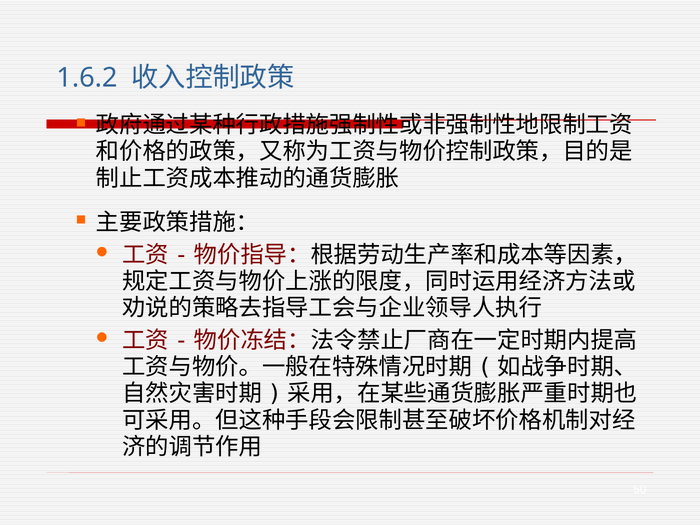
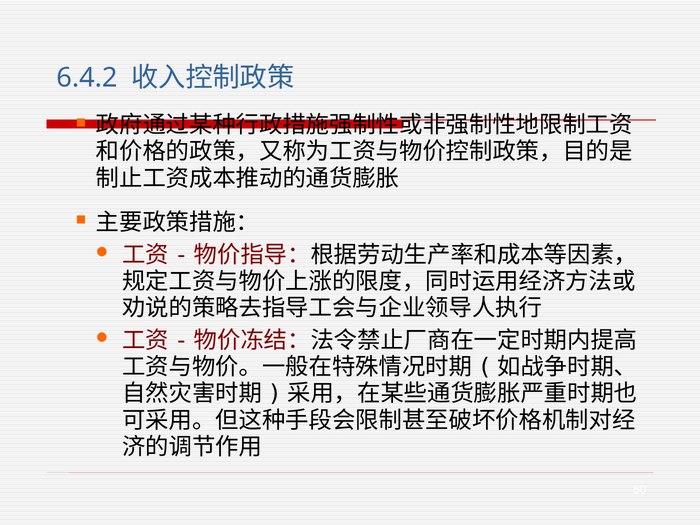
1.6.2: 1.6.2 -> 6.4.2
